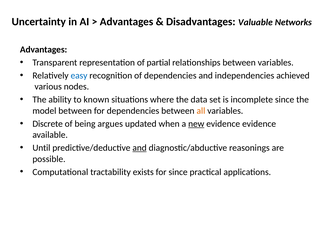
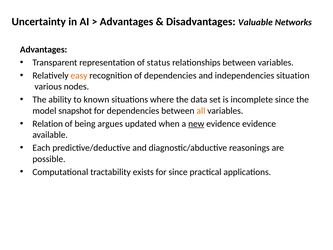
partial: partial -> status
easy colour: blue -> orange
achieved: achieved -> situation
model between: between -> snapshot
Discrete: Discrete -> Relation
Until: Until -> Each
and at (140, 148) underline: present -> none
